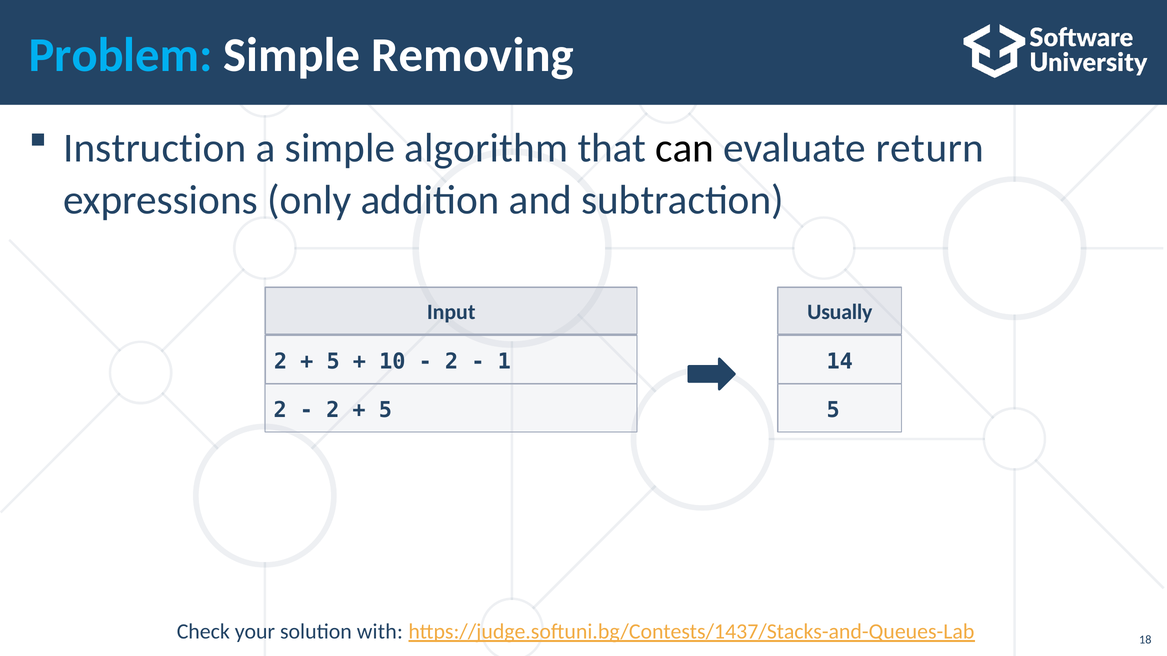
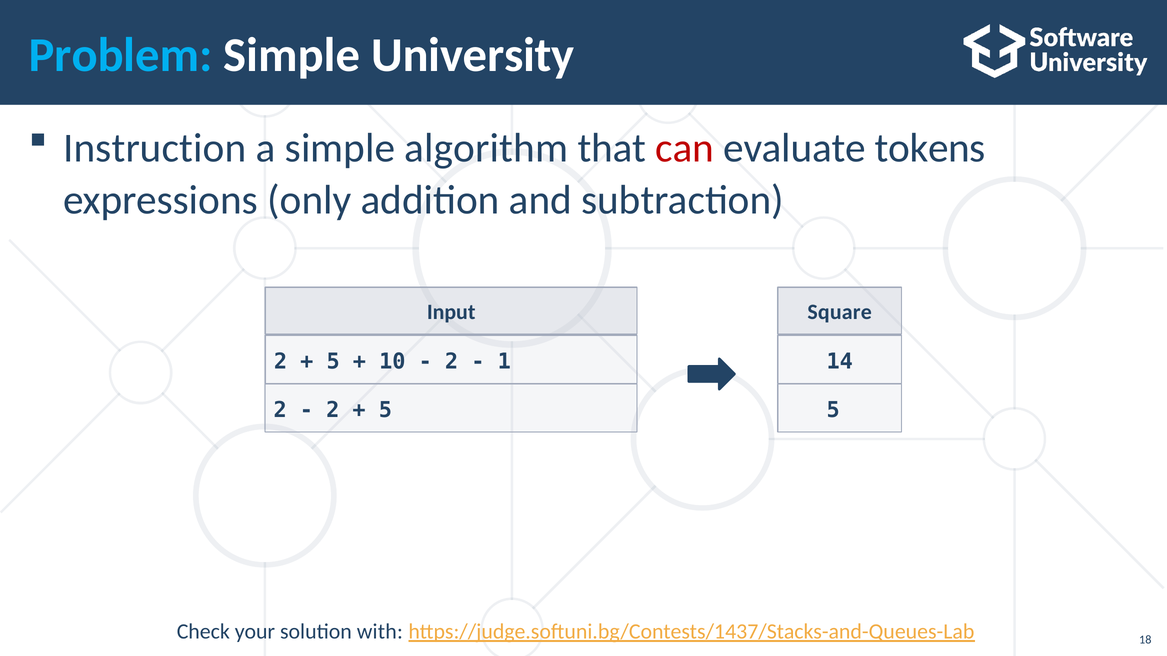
Removing: Removing -> University
can colour: black -> red
return: return -> tokens
Usually: Usually -> Square
